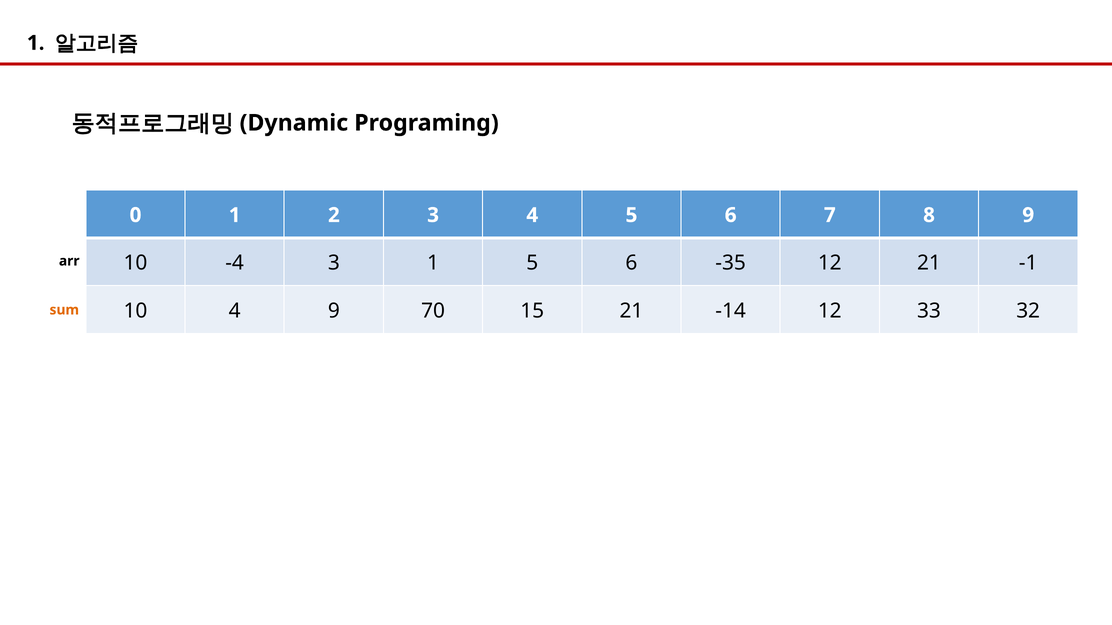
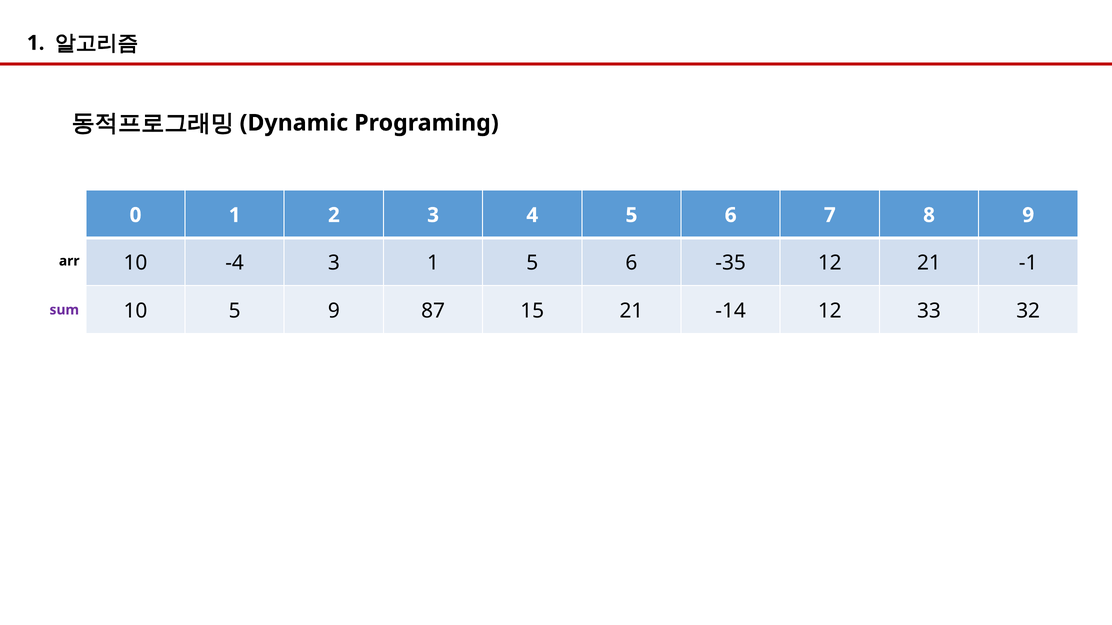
10 4: 4 -> 5
70: 70 -> 87
sum colour: orange -> purple
